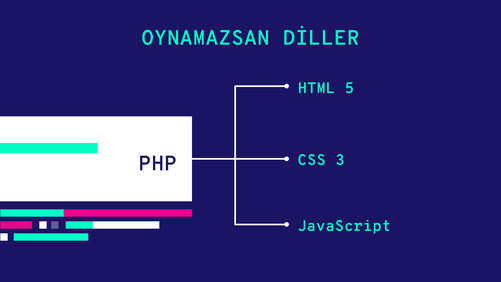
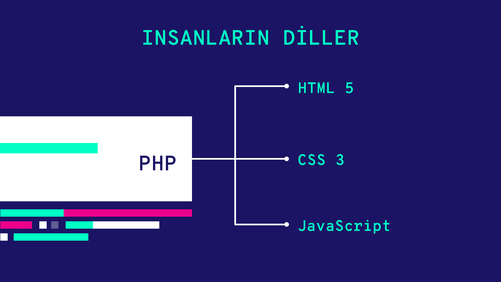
OYNAMAZSAN: OYNAMAZSAN -> INSANLARIN
